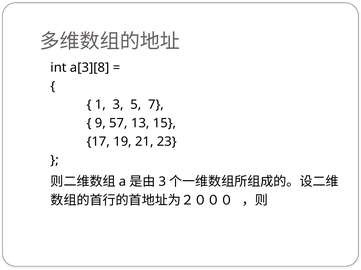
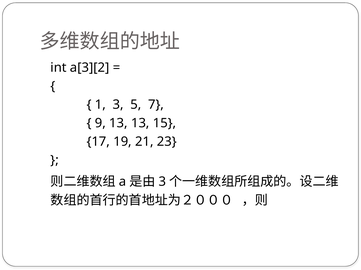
a[3][8: a[3][8 -> a[3][2
9 57: 57 -> 13
